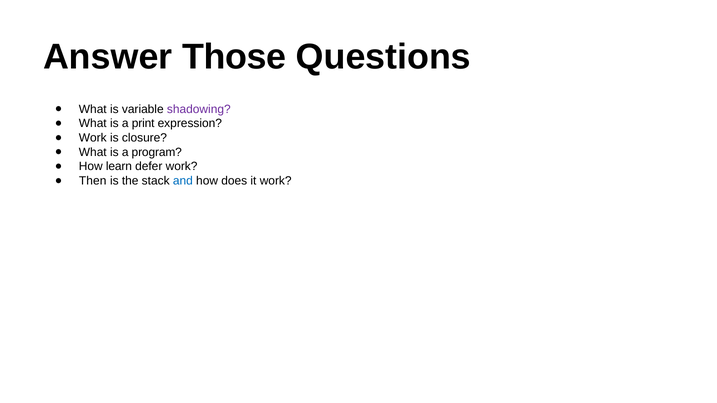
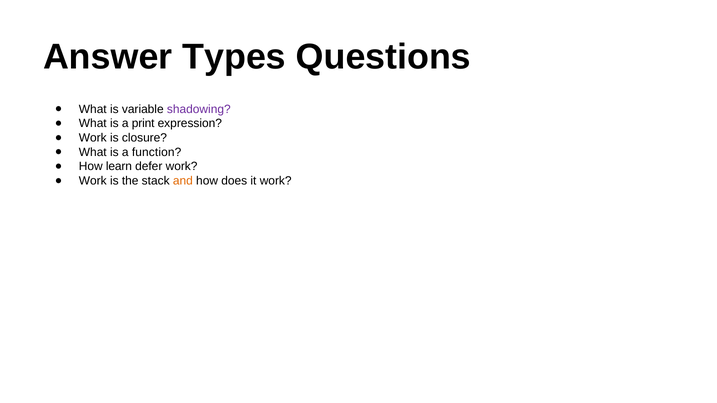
Those: Those -> Types
program: program -> function
Then at (93, 181): Then -> Work
and colour: blue -> orange
